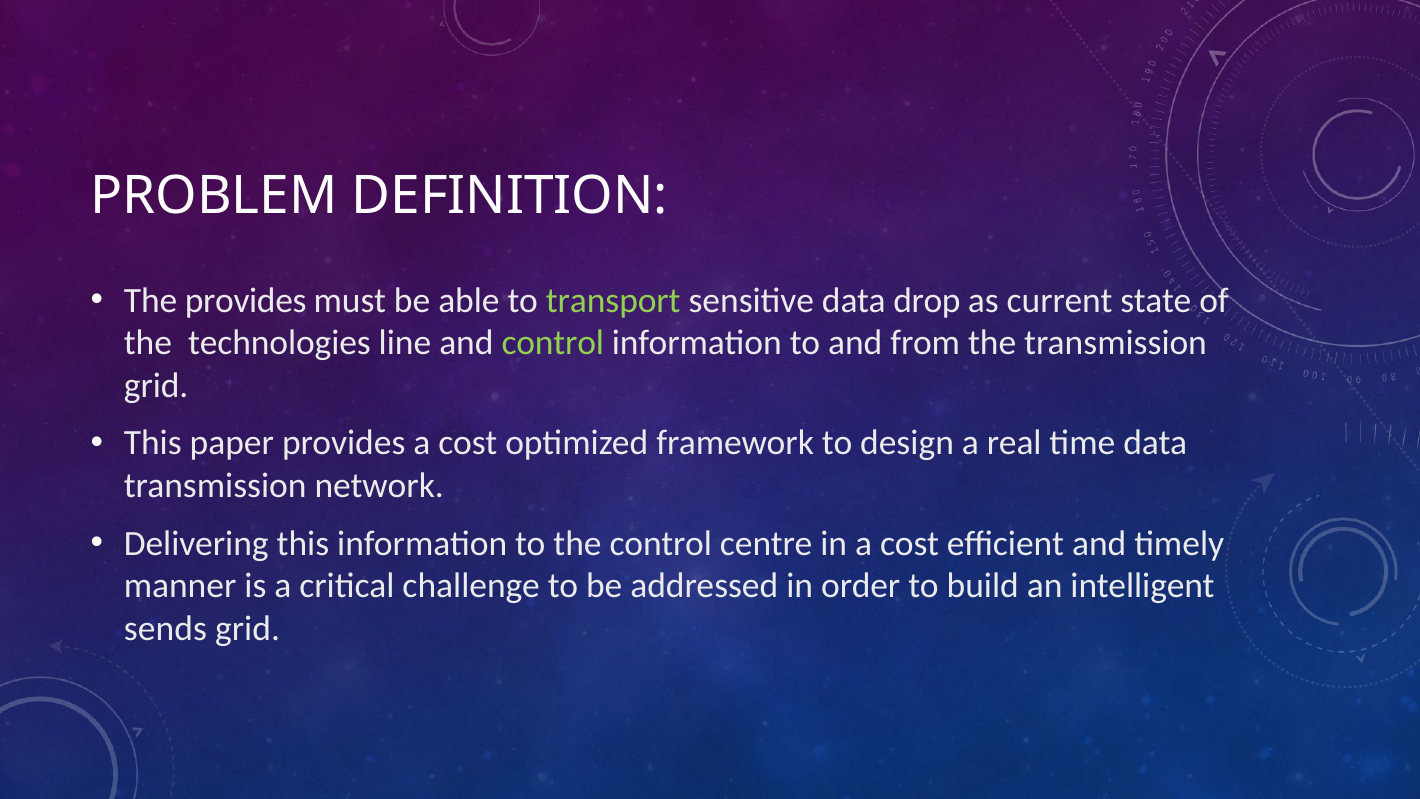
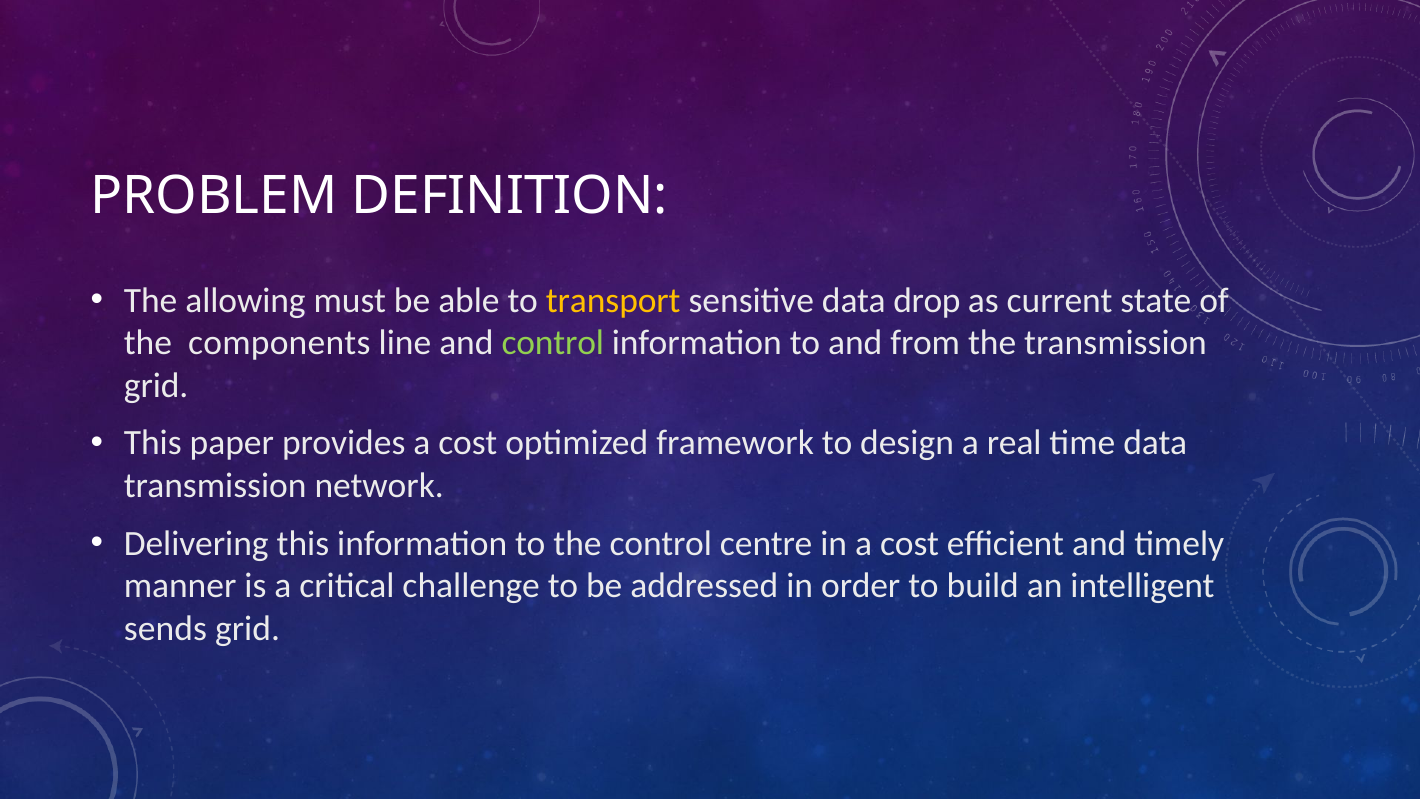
The provides: provides -> allowing
transport colour: light green -> yellow
technologies: technologies -> components
